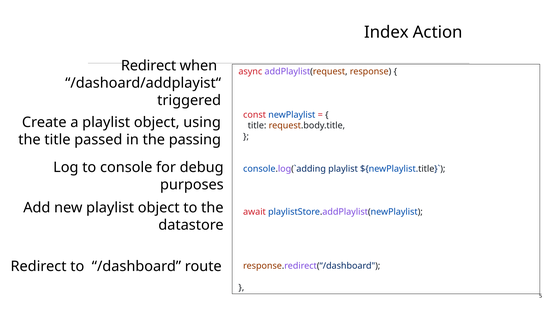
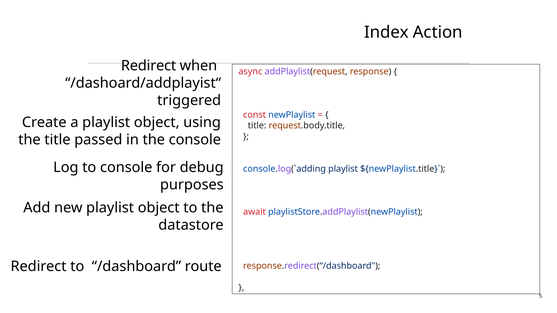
the passing: passing -> console
